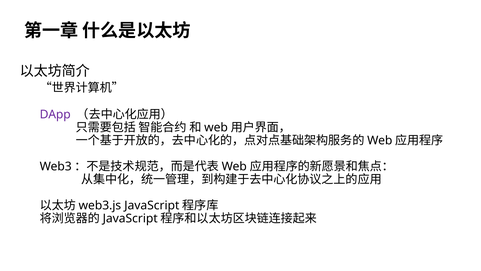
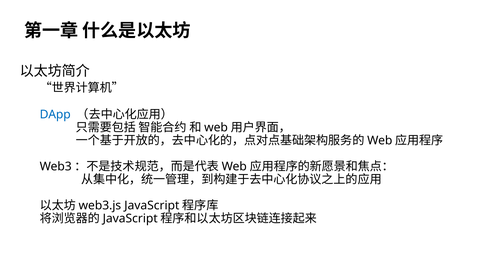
DApp colour: purple -> blue
